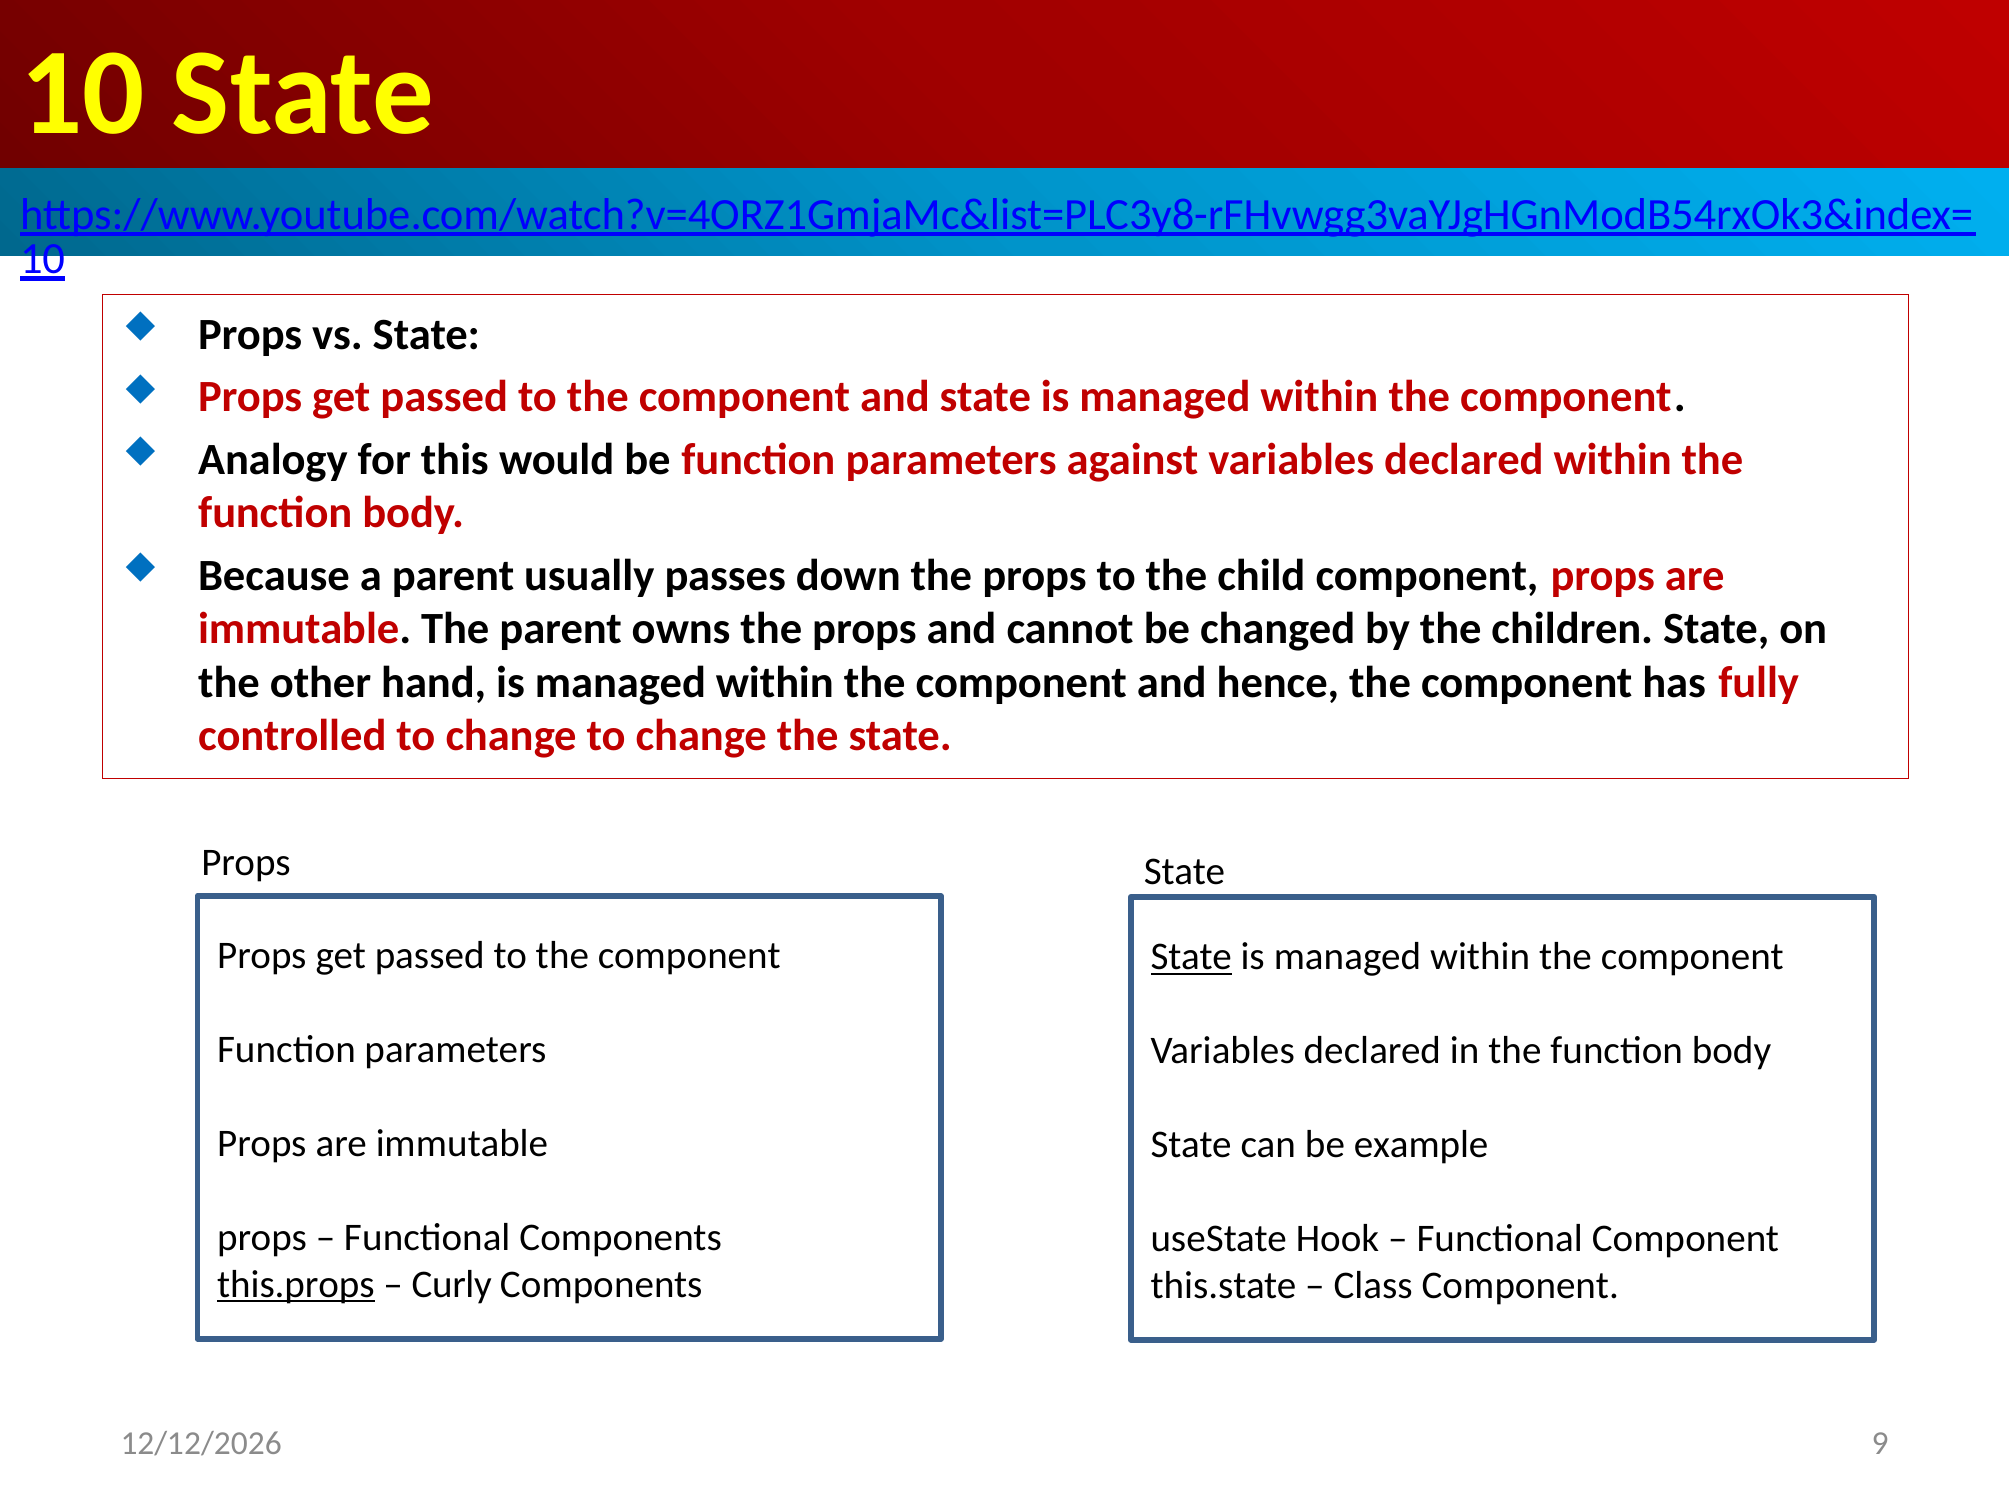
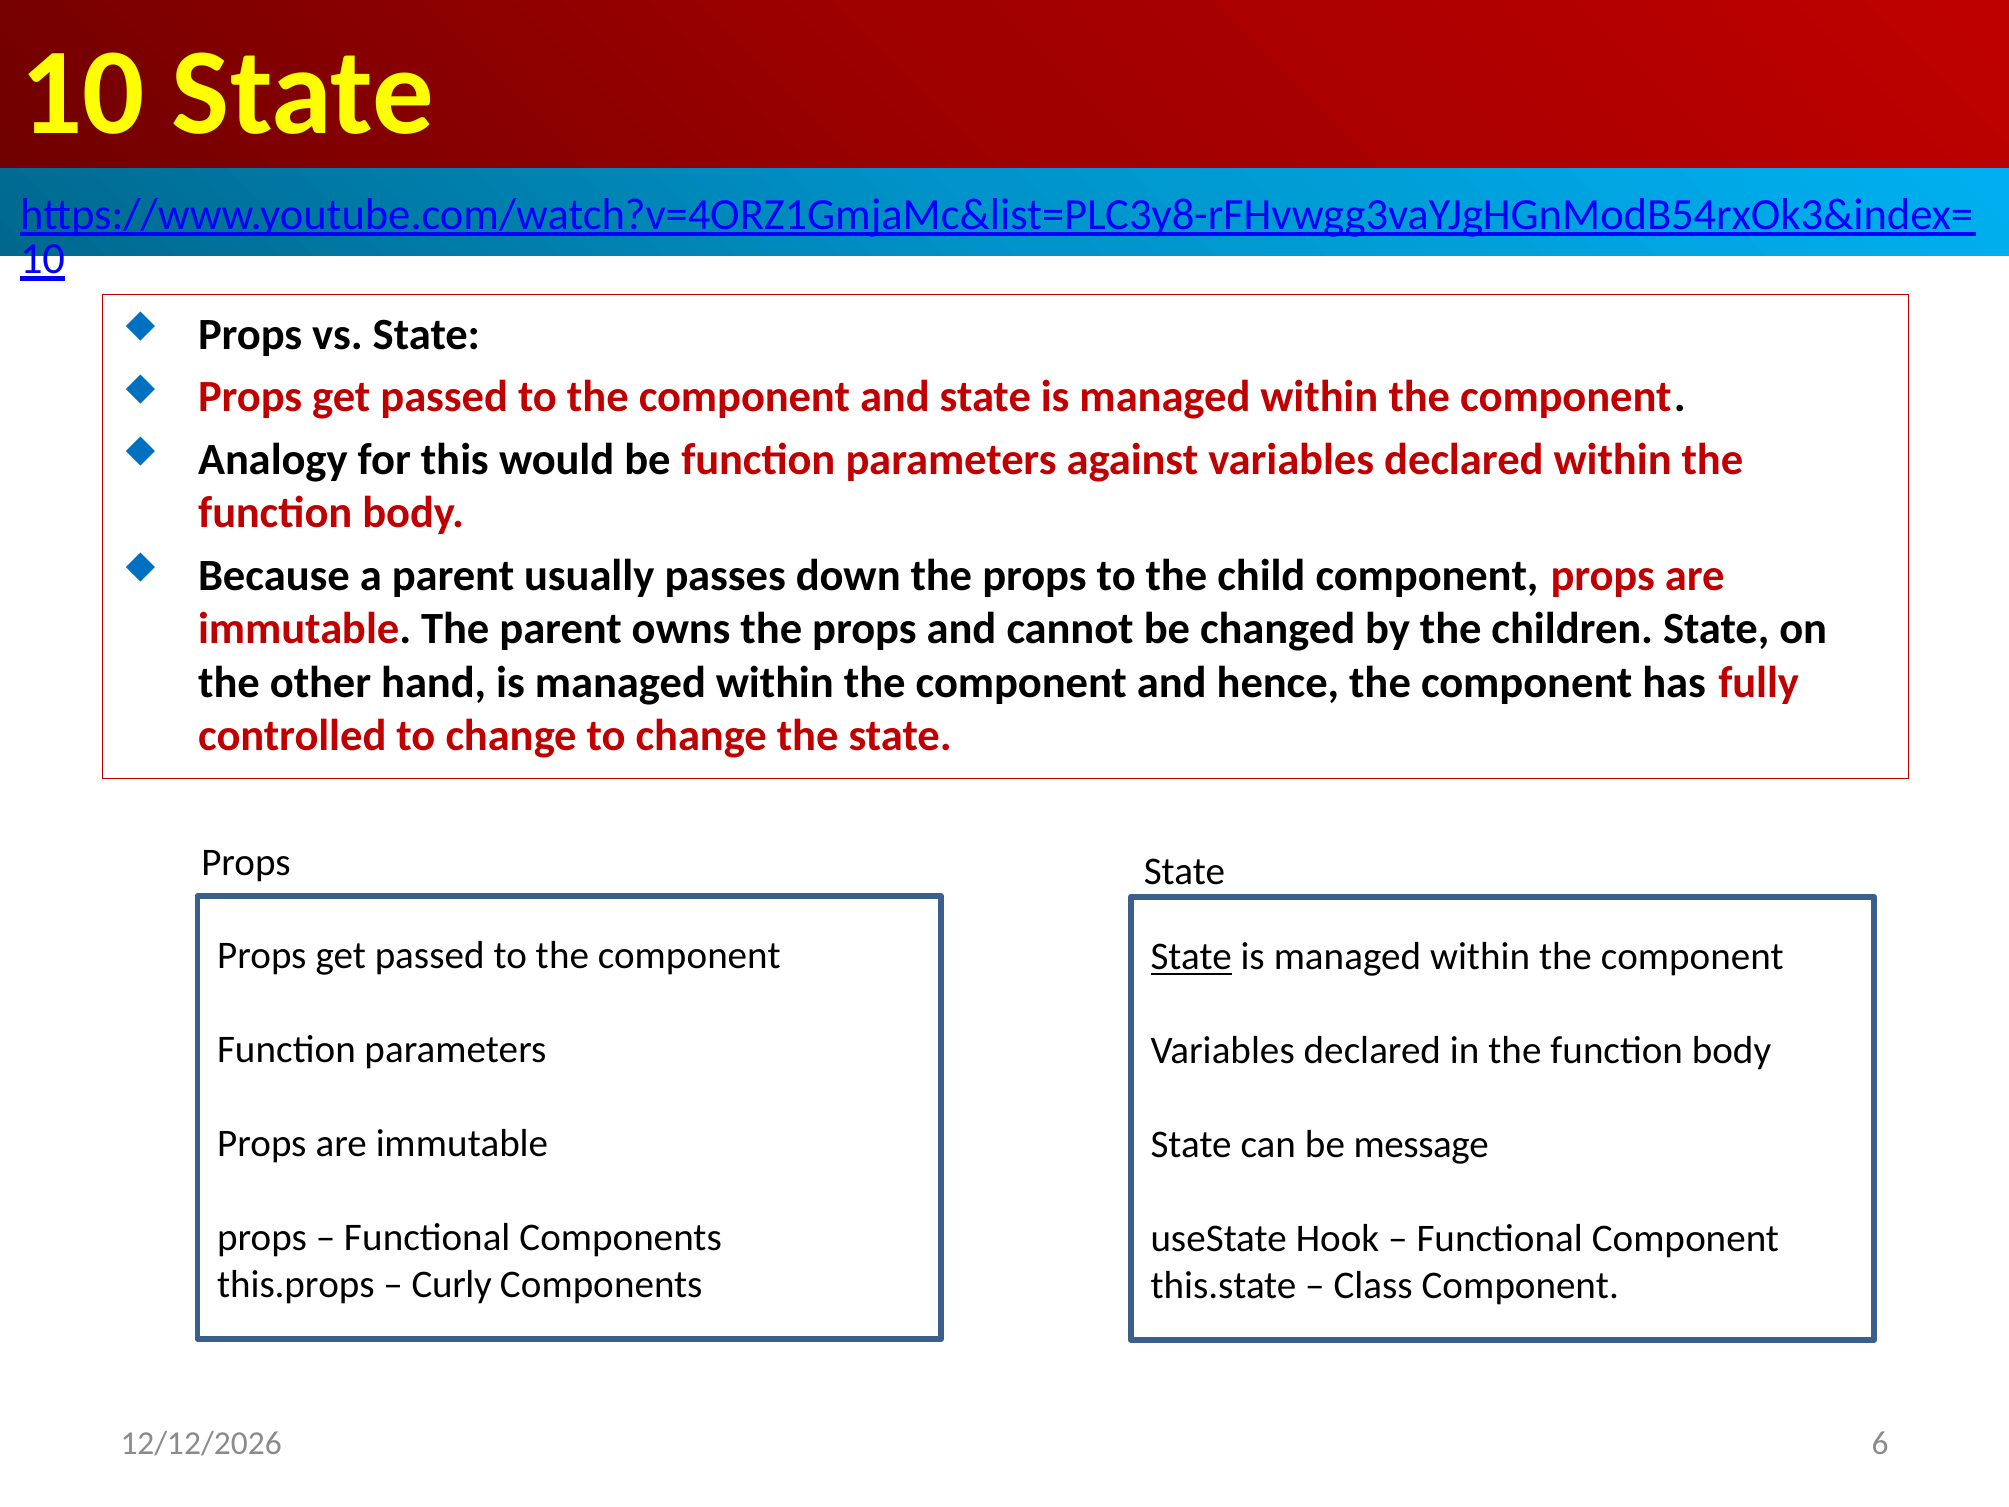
example: example -> message
this.props underline: present -> none
9: 9 -> 6
